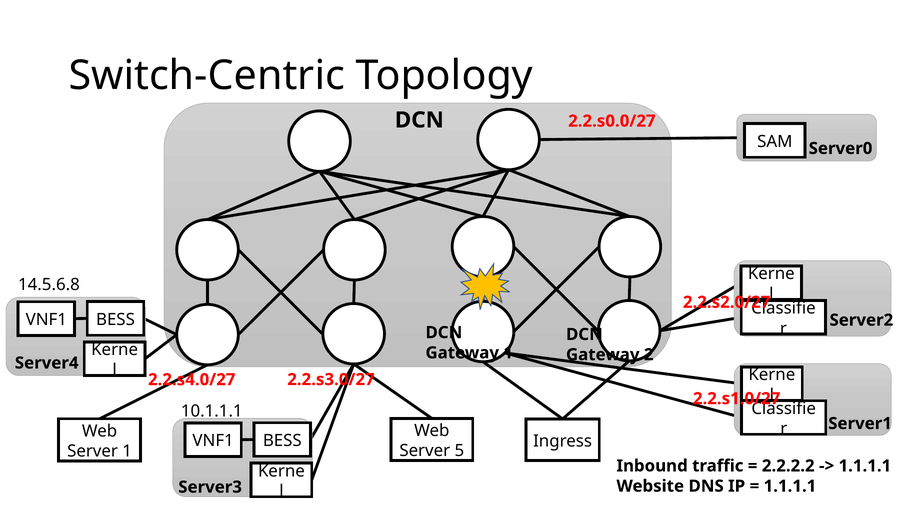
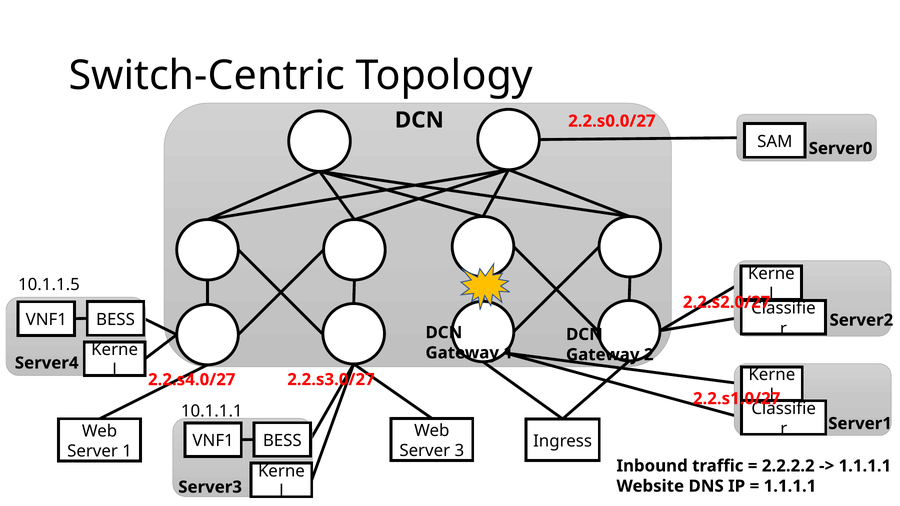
14.5.6.8: 14.5.6.8 -> 10.1.1.5
5: 5 -> 3
